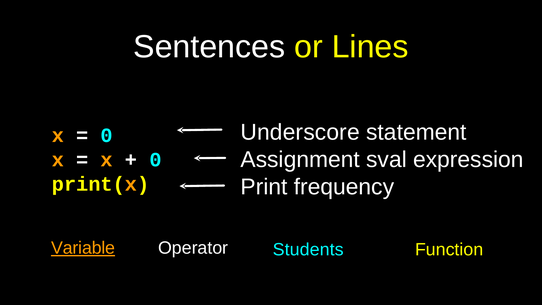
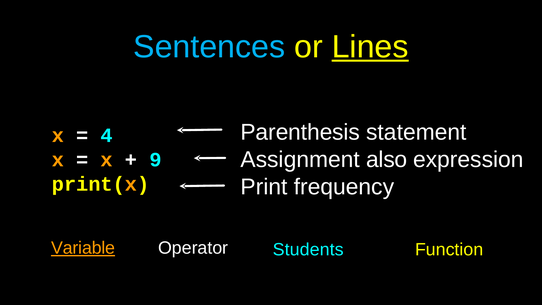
Sentences colour: white -> light blue
Lines underline: none -> present
Underscore: Underscore -> Parenthesis
0 at (107, 135): 0 -> 4
sval: sval -> also
0 at (155, 160): 0 -> 9
